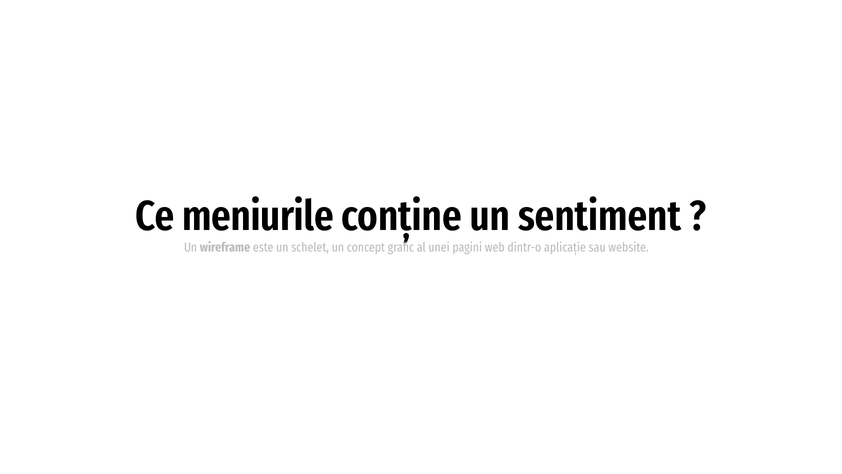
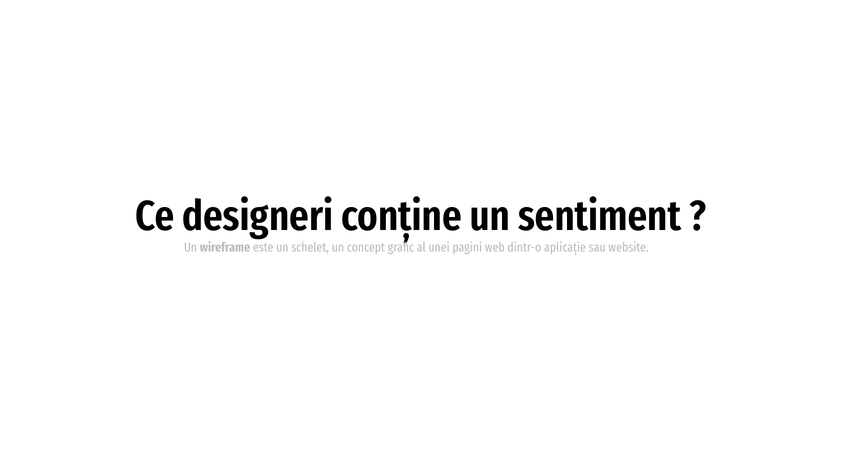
meniurile: meniurile -> designeri
